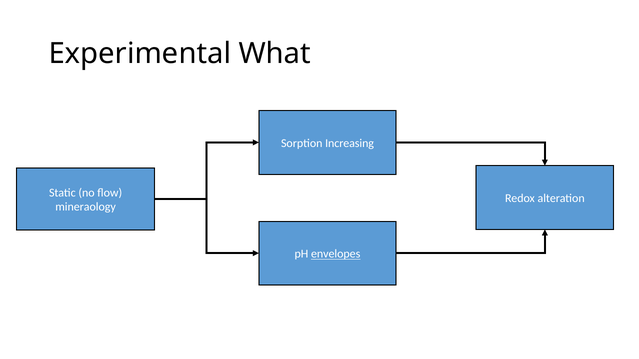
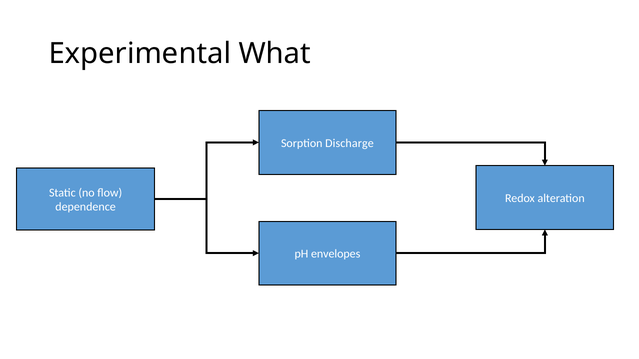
Increasing: Increasing -> Discharge
mineraology: mineraology -> dependence
envelopes underline: present -> none
